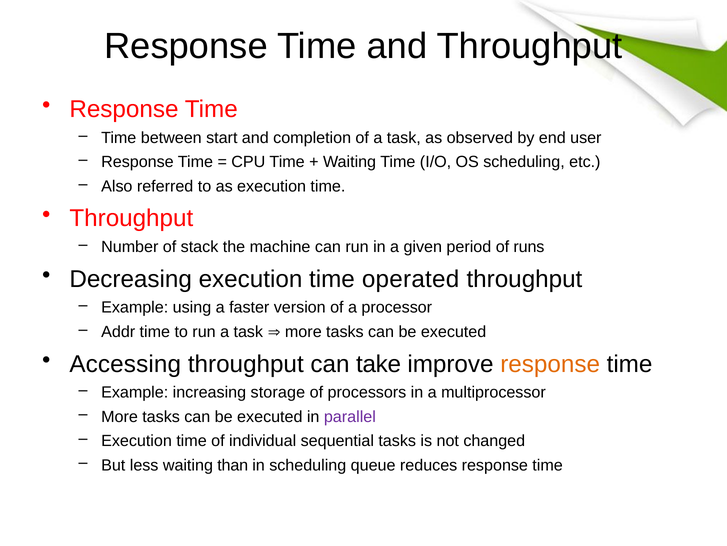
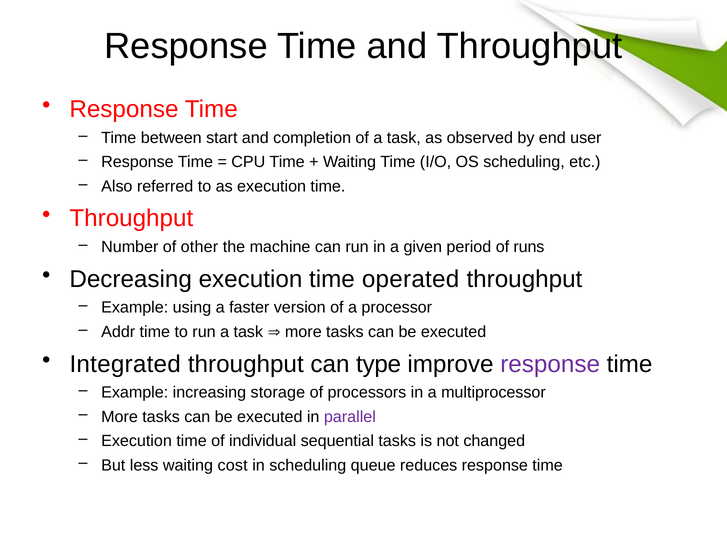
stack: stack -> other
Accessing: Accessing -> Integrated
take: take -> type
response at (550, 364) colour: orange -> purple
than: than -> cost
